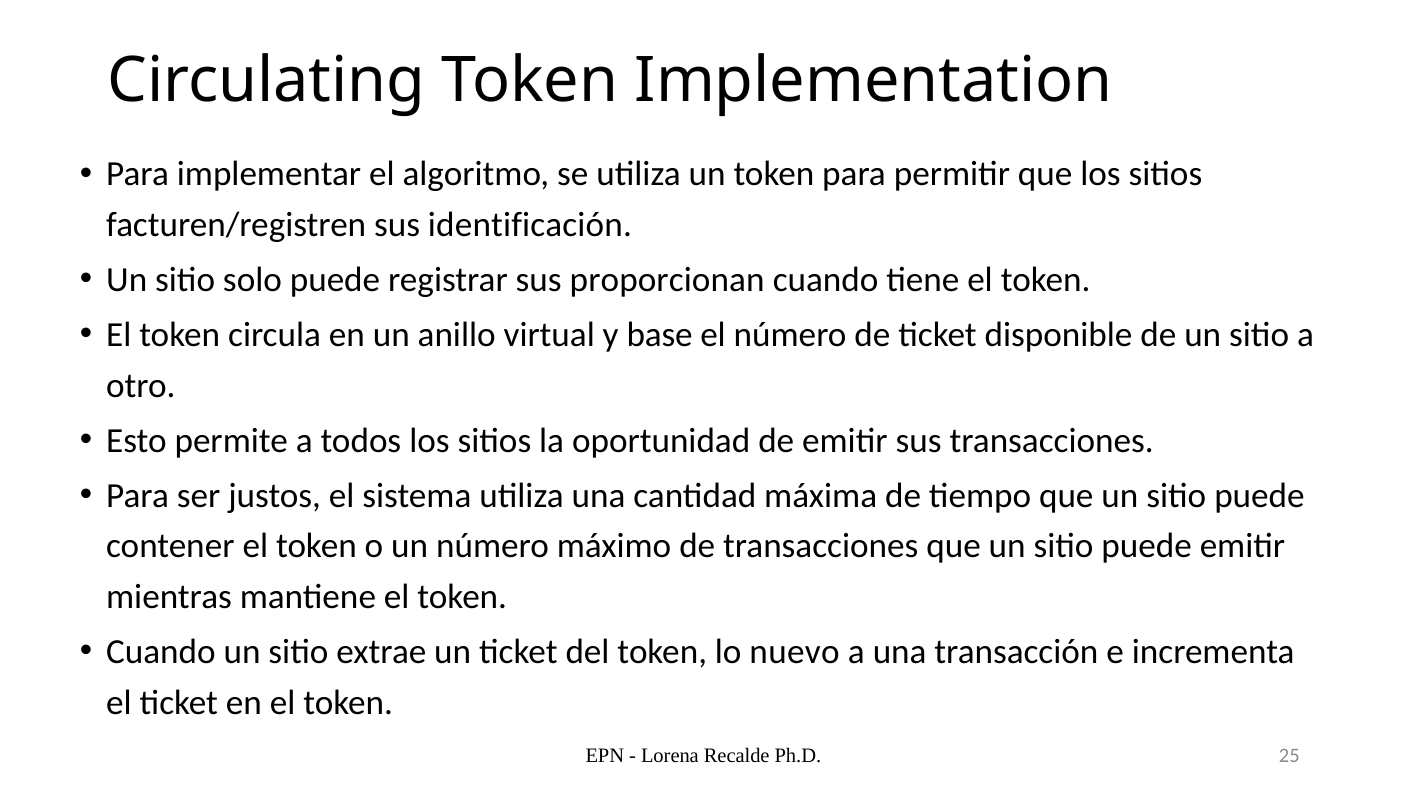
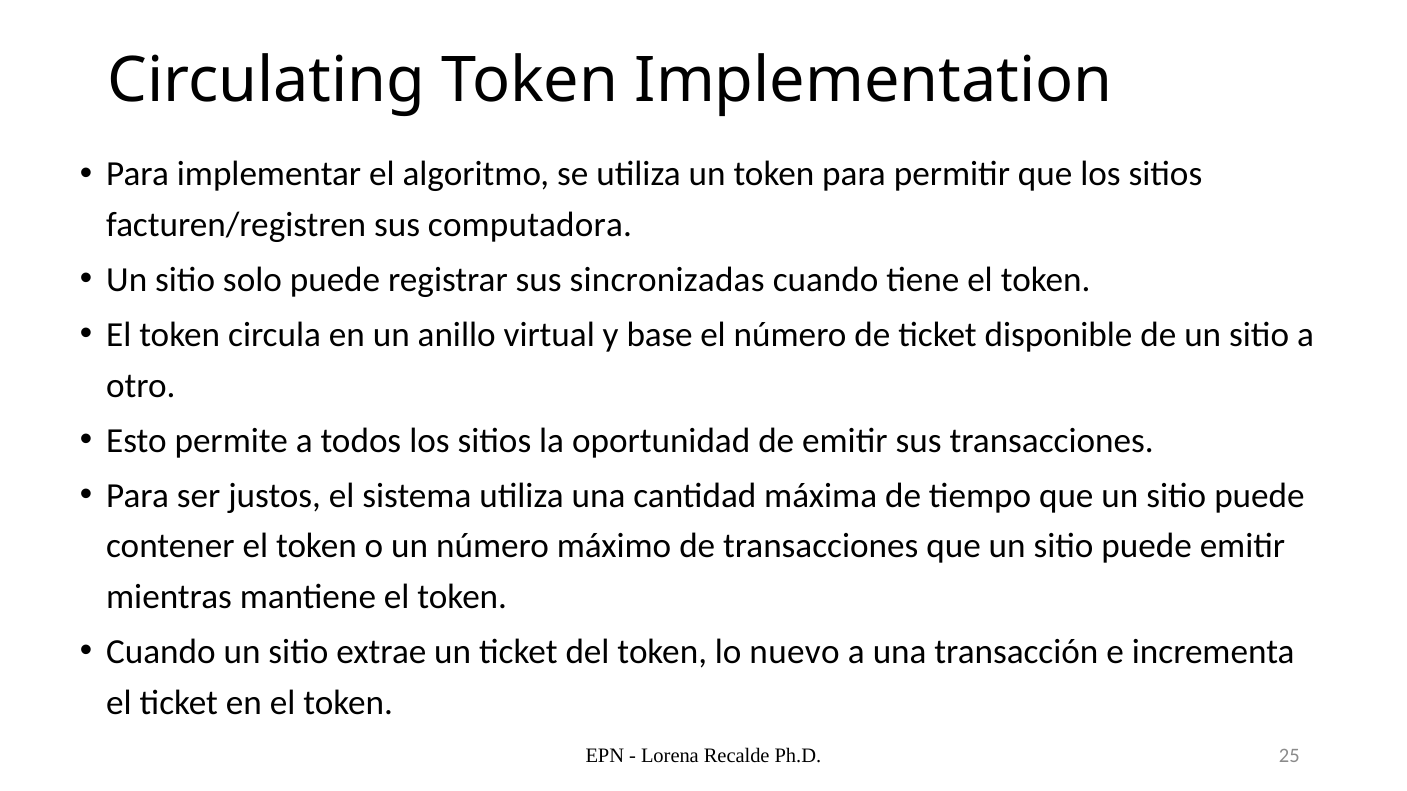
identificación: identificación -> computadora
proporcionan: proporcionan -> sincronizadas
